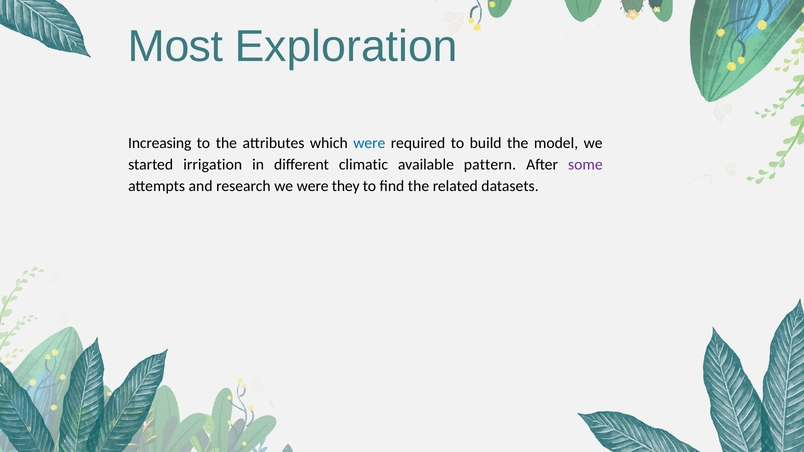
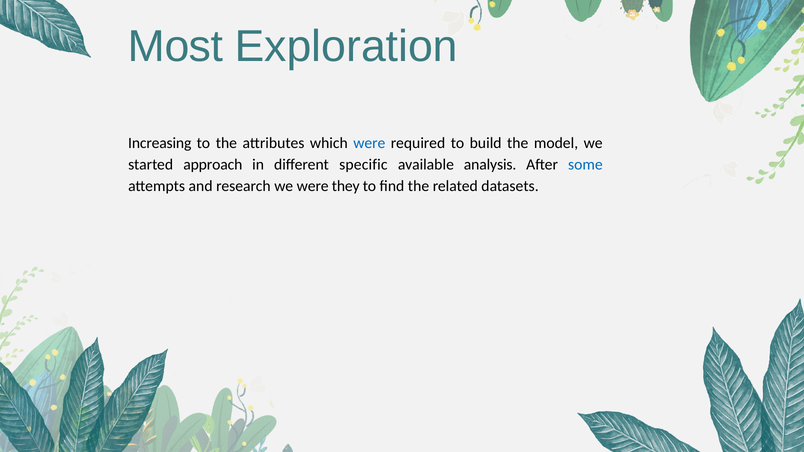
irrigation: irrigation -> approach
climatic: climatic -> specific
pattern: pattern -> analysis
some colour: purple -> blue
